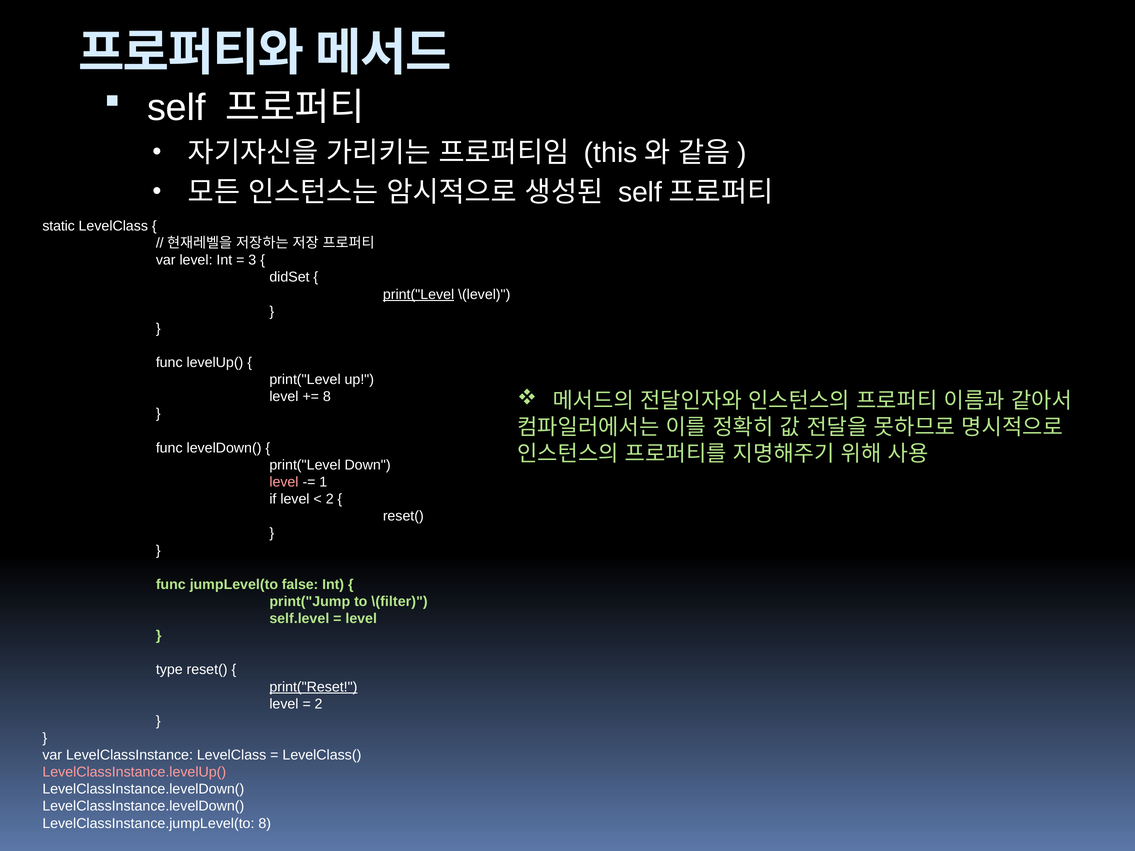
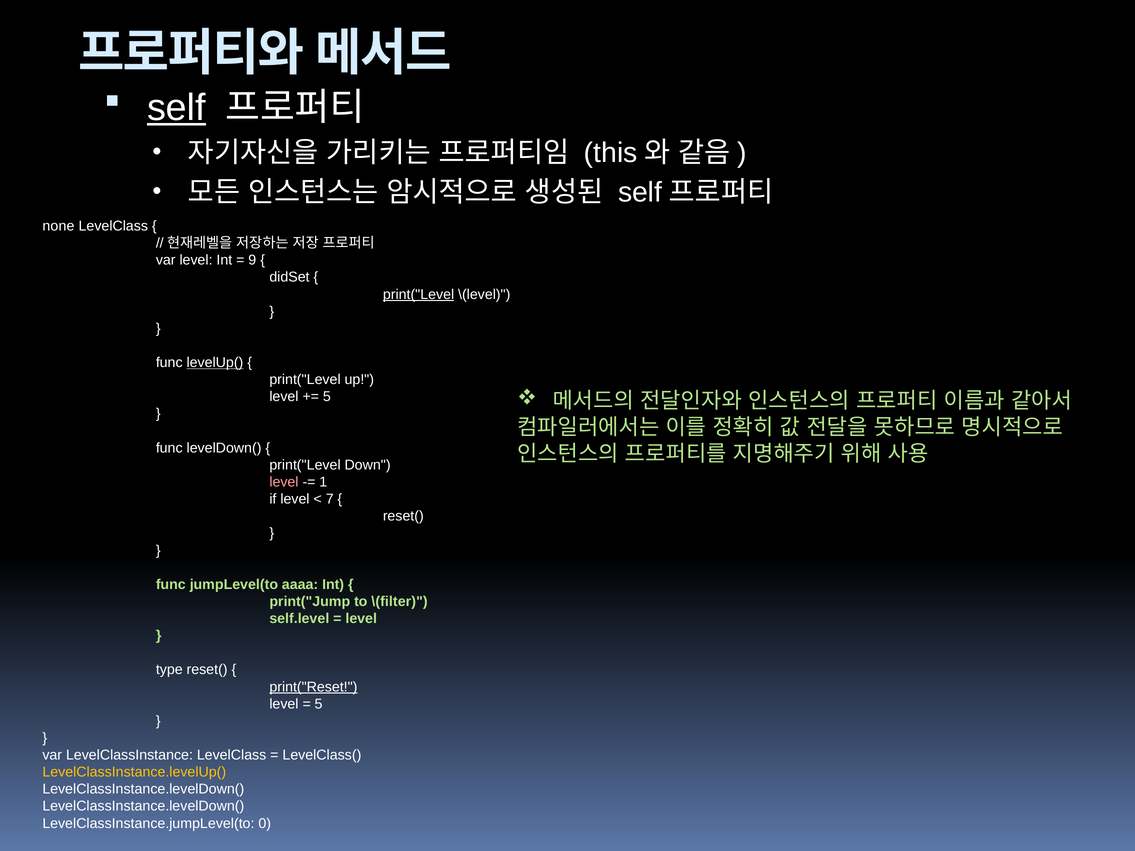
self underline: none -> present
static: static -> none
3: 3 -> 9
levelUp( underline: none -> present
8 at (327, 397): 8 -> 5
2 at (330, 499): 2 -> 7
false: false -> aaaa
2 at (319, 704): 2 -> 5
LevelClassInstance.levelUp( colour: pink -> yellow
LevelClassInstance.jumpLevel(to 8: 8 -> 0
